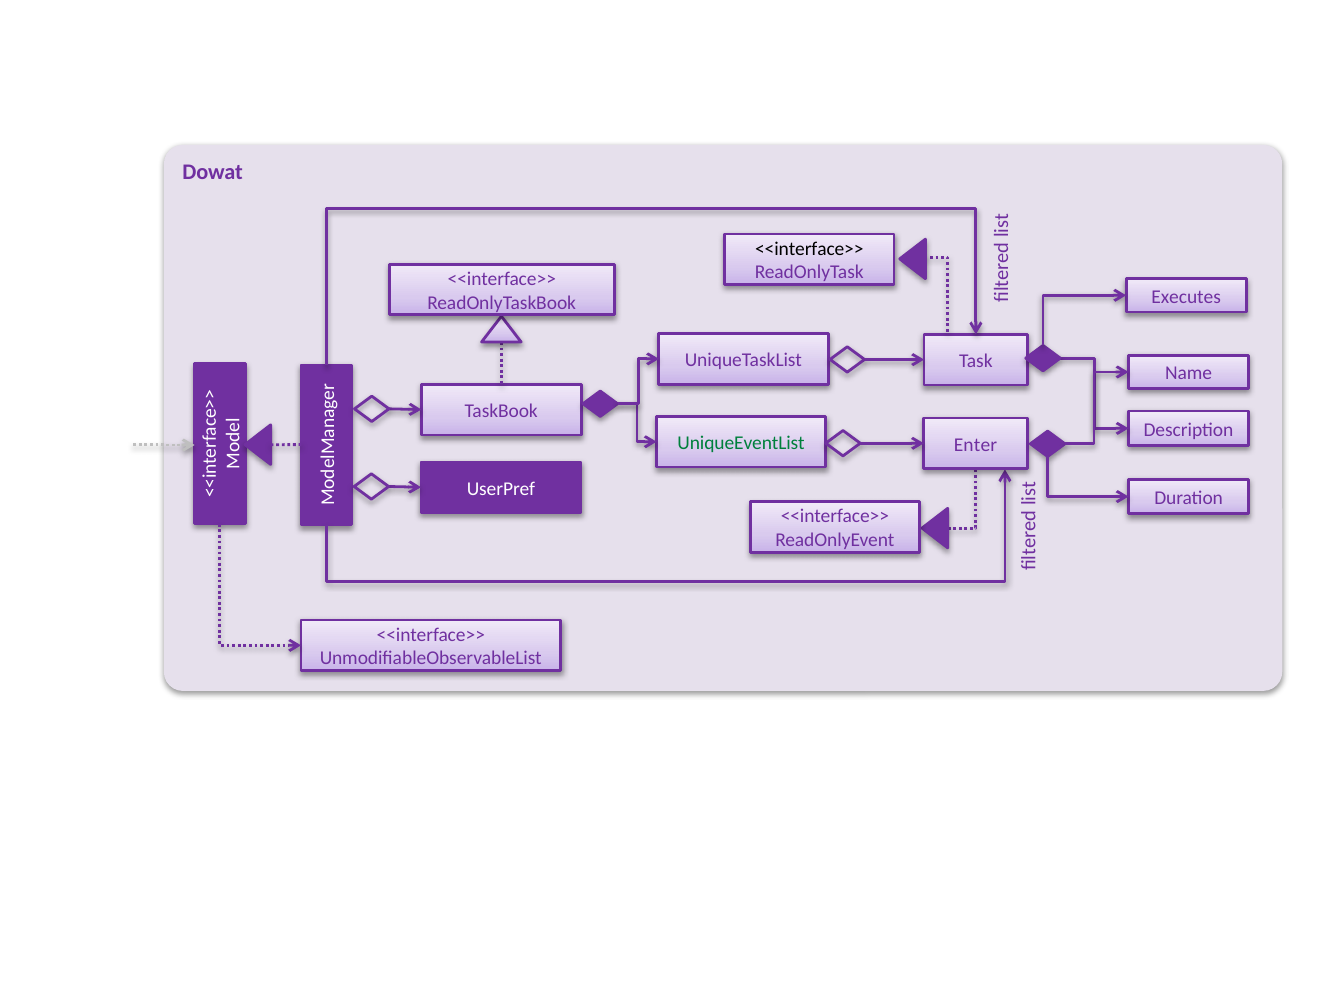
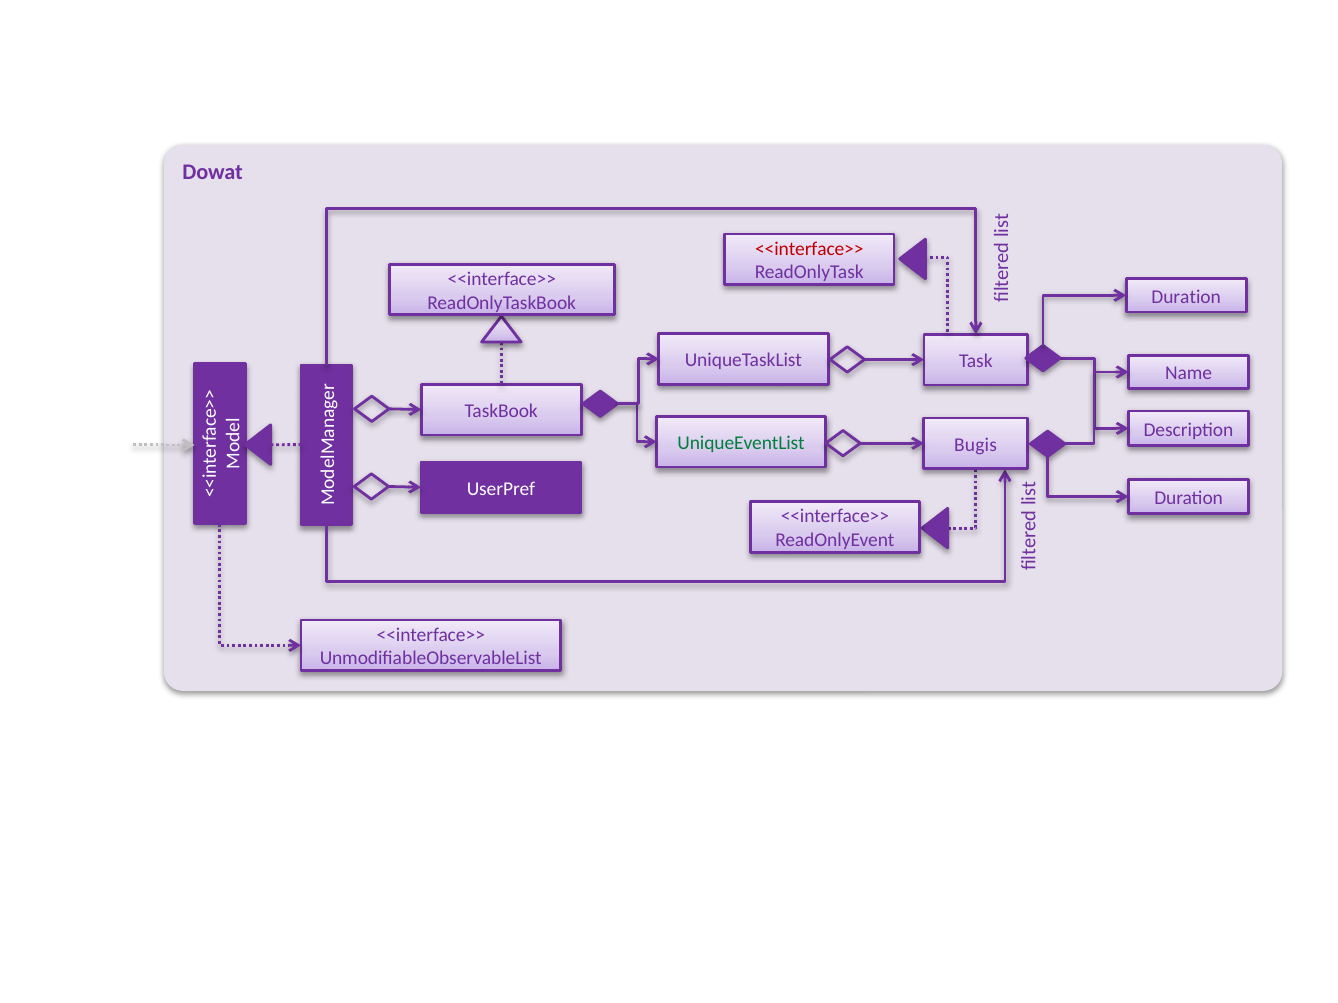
<<interface>> at (809, 249) colour: black -> red
Executes at (1186, 297): Executes -> Duration
Enter: Enter -> Bugis
